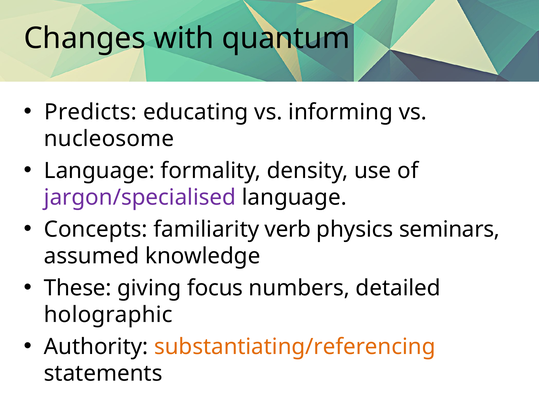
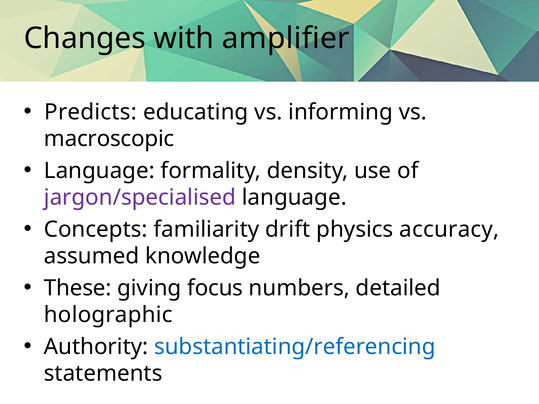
quantum: quantum -> amplifier
nucleosome: nucleosome -> macroscopic
verb: verb -> drift
seminars: seminars -> accuracy
substantiating/referencing colour: orange -> blue
